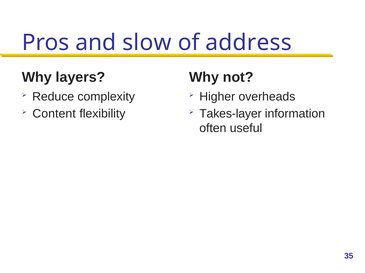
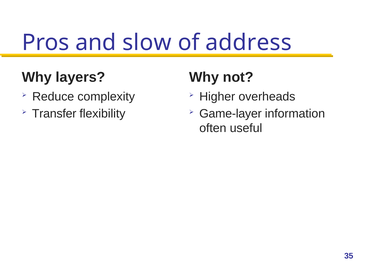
Content: Content -> Transfer
Takes-layer: Takes-layer -> Game-layer
